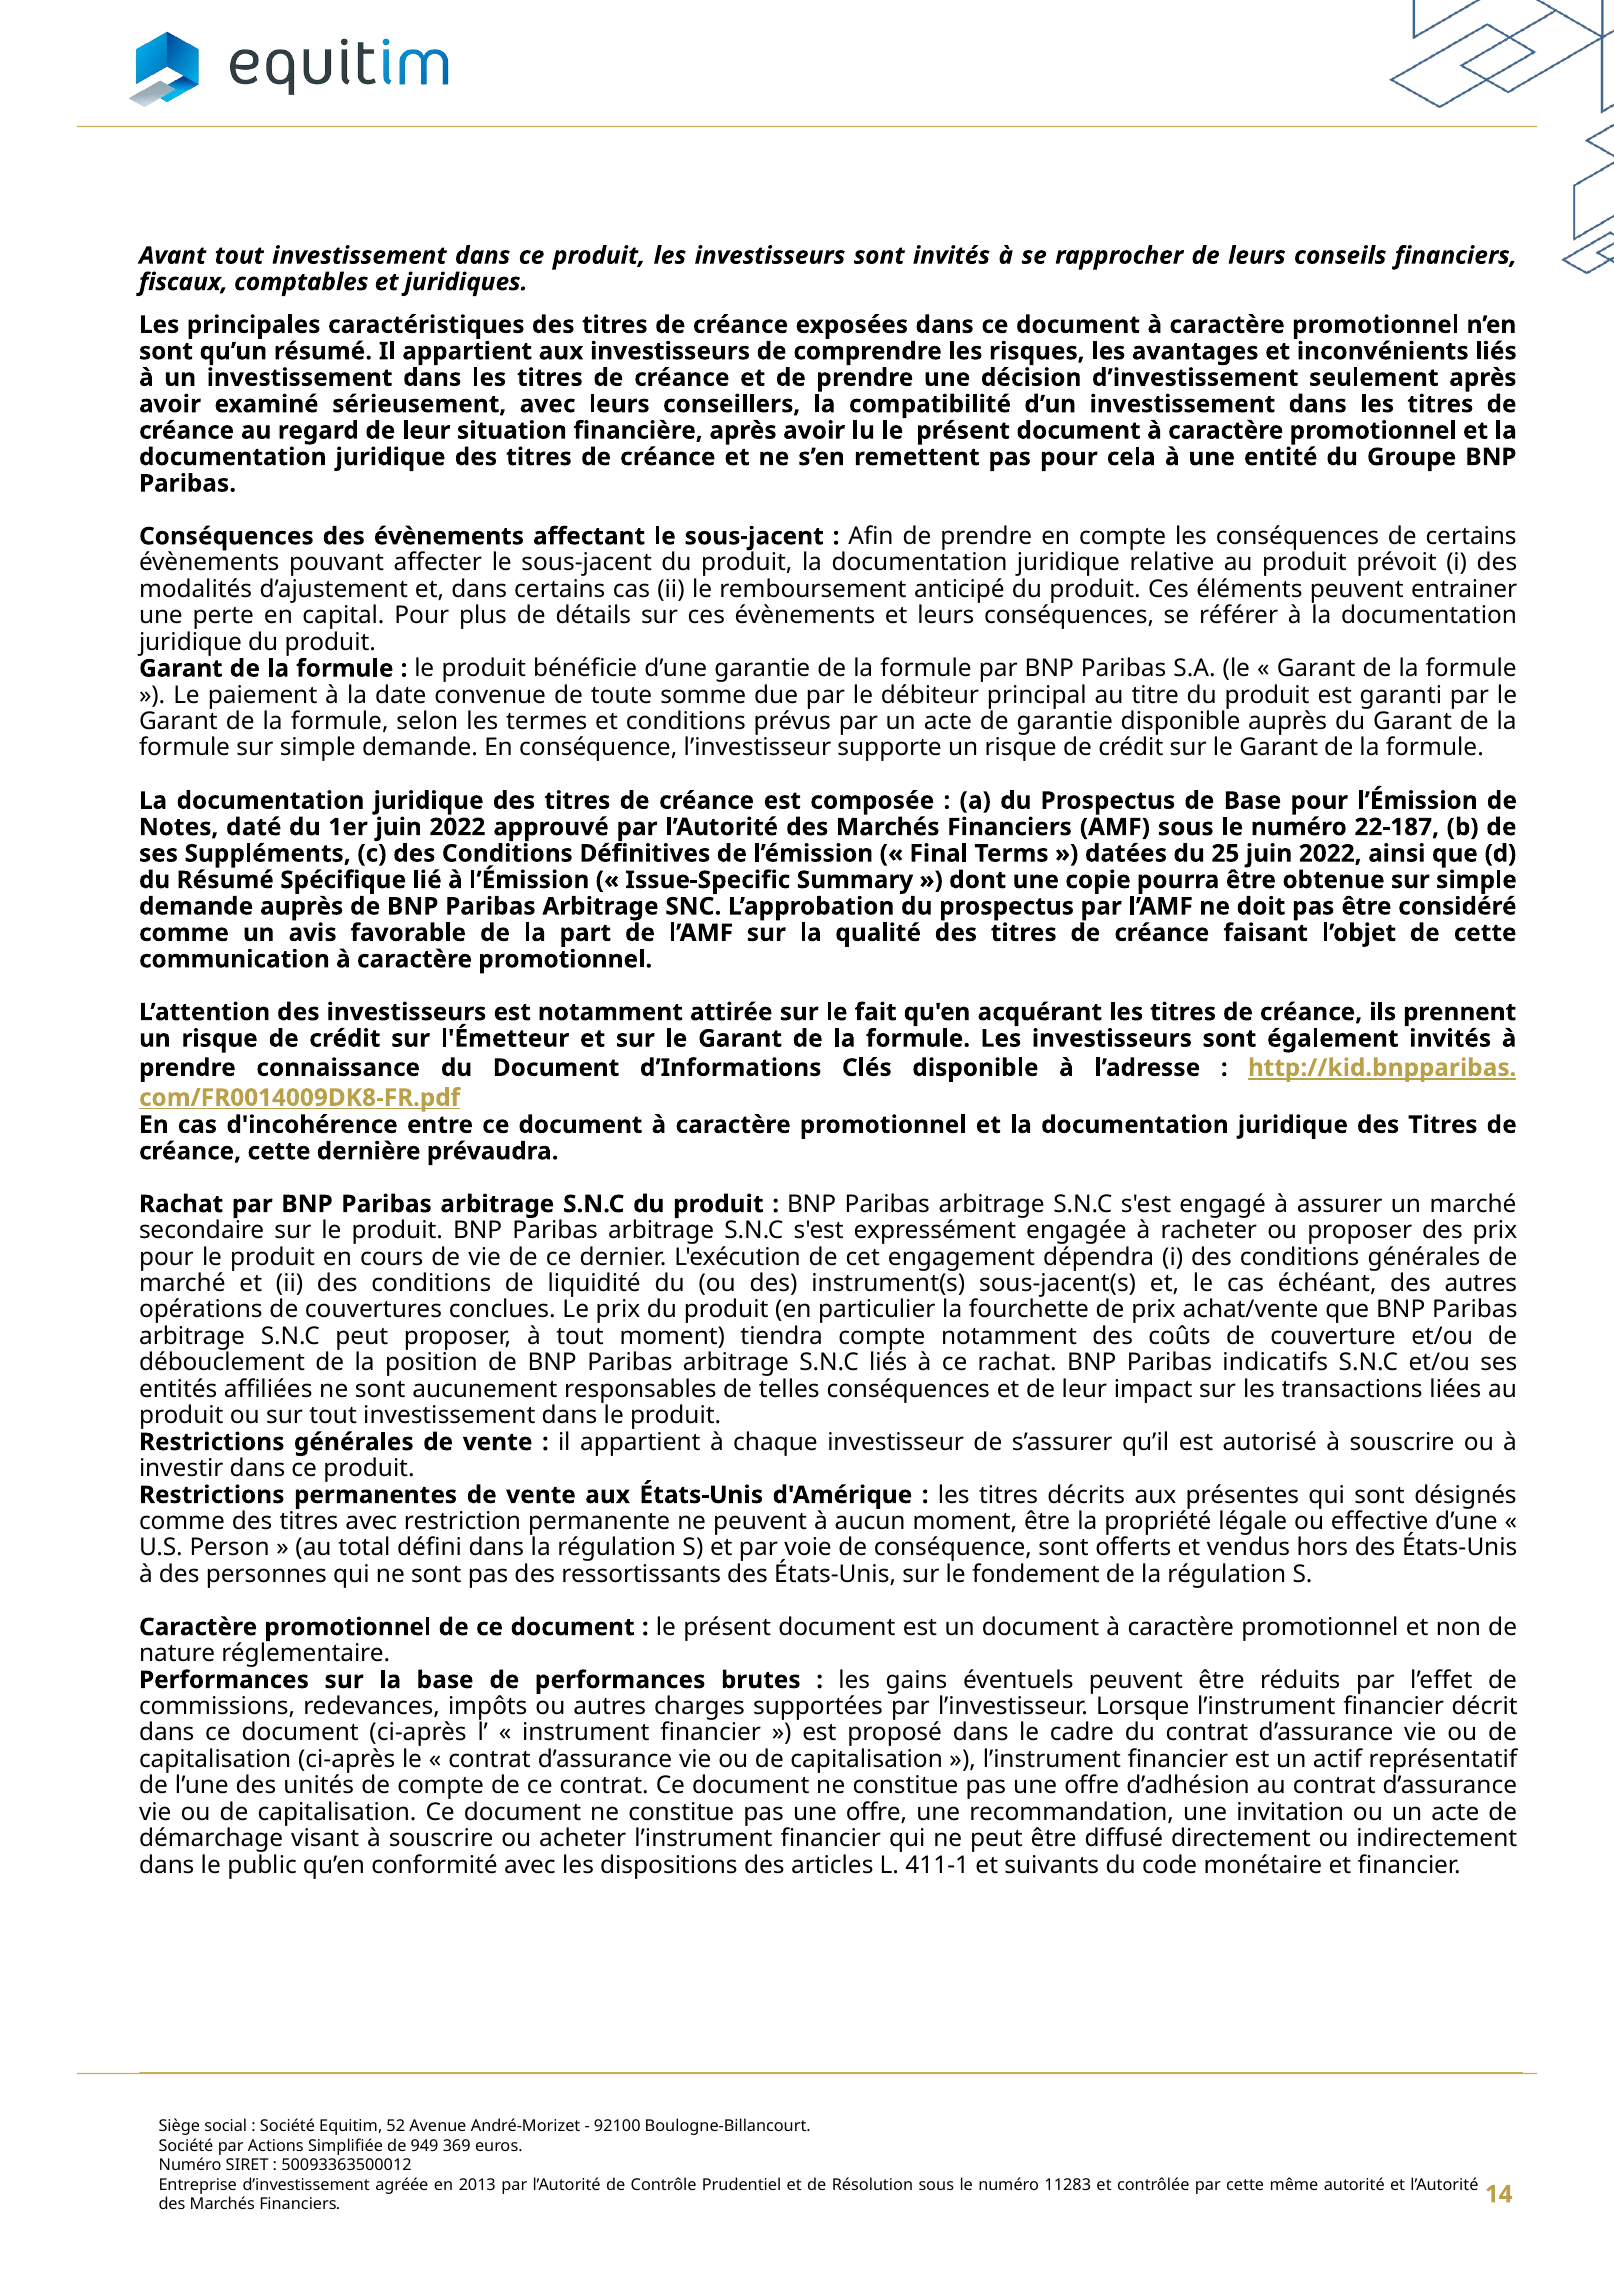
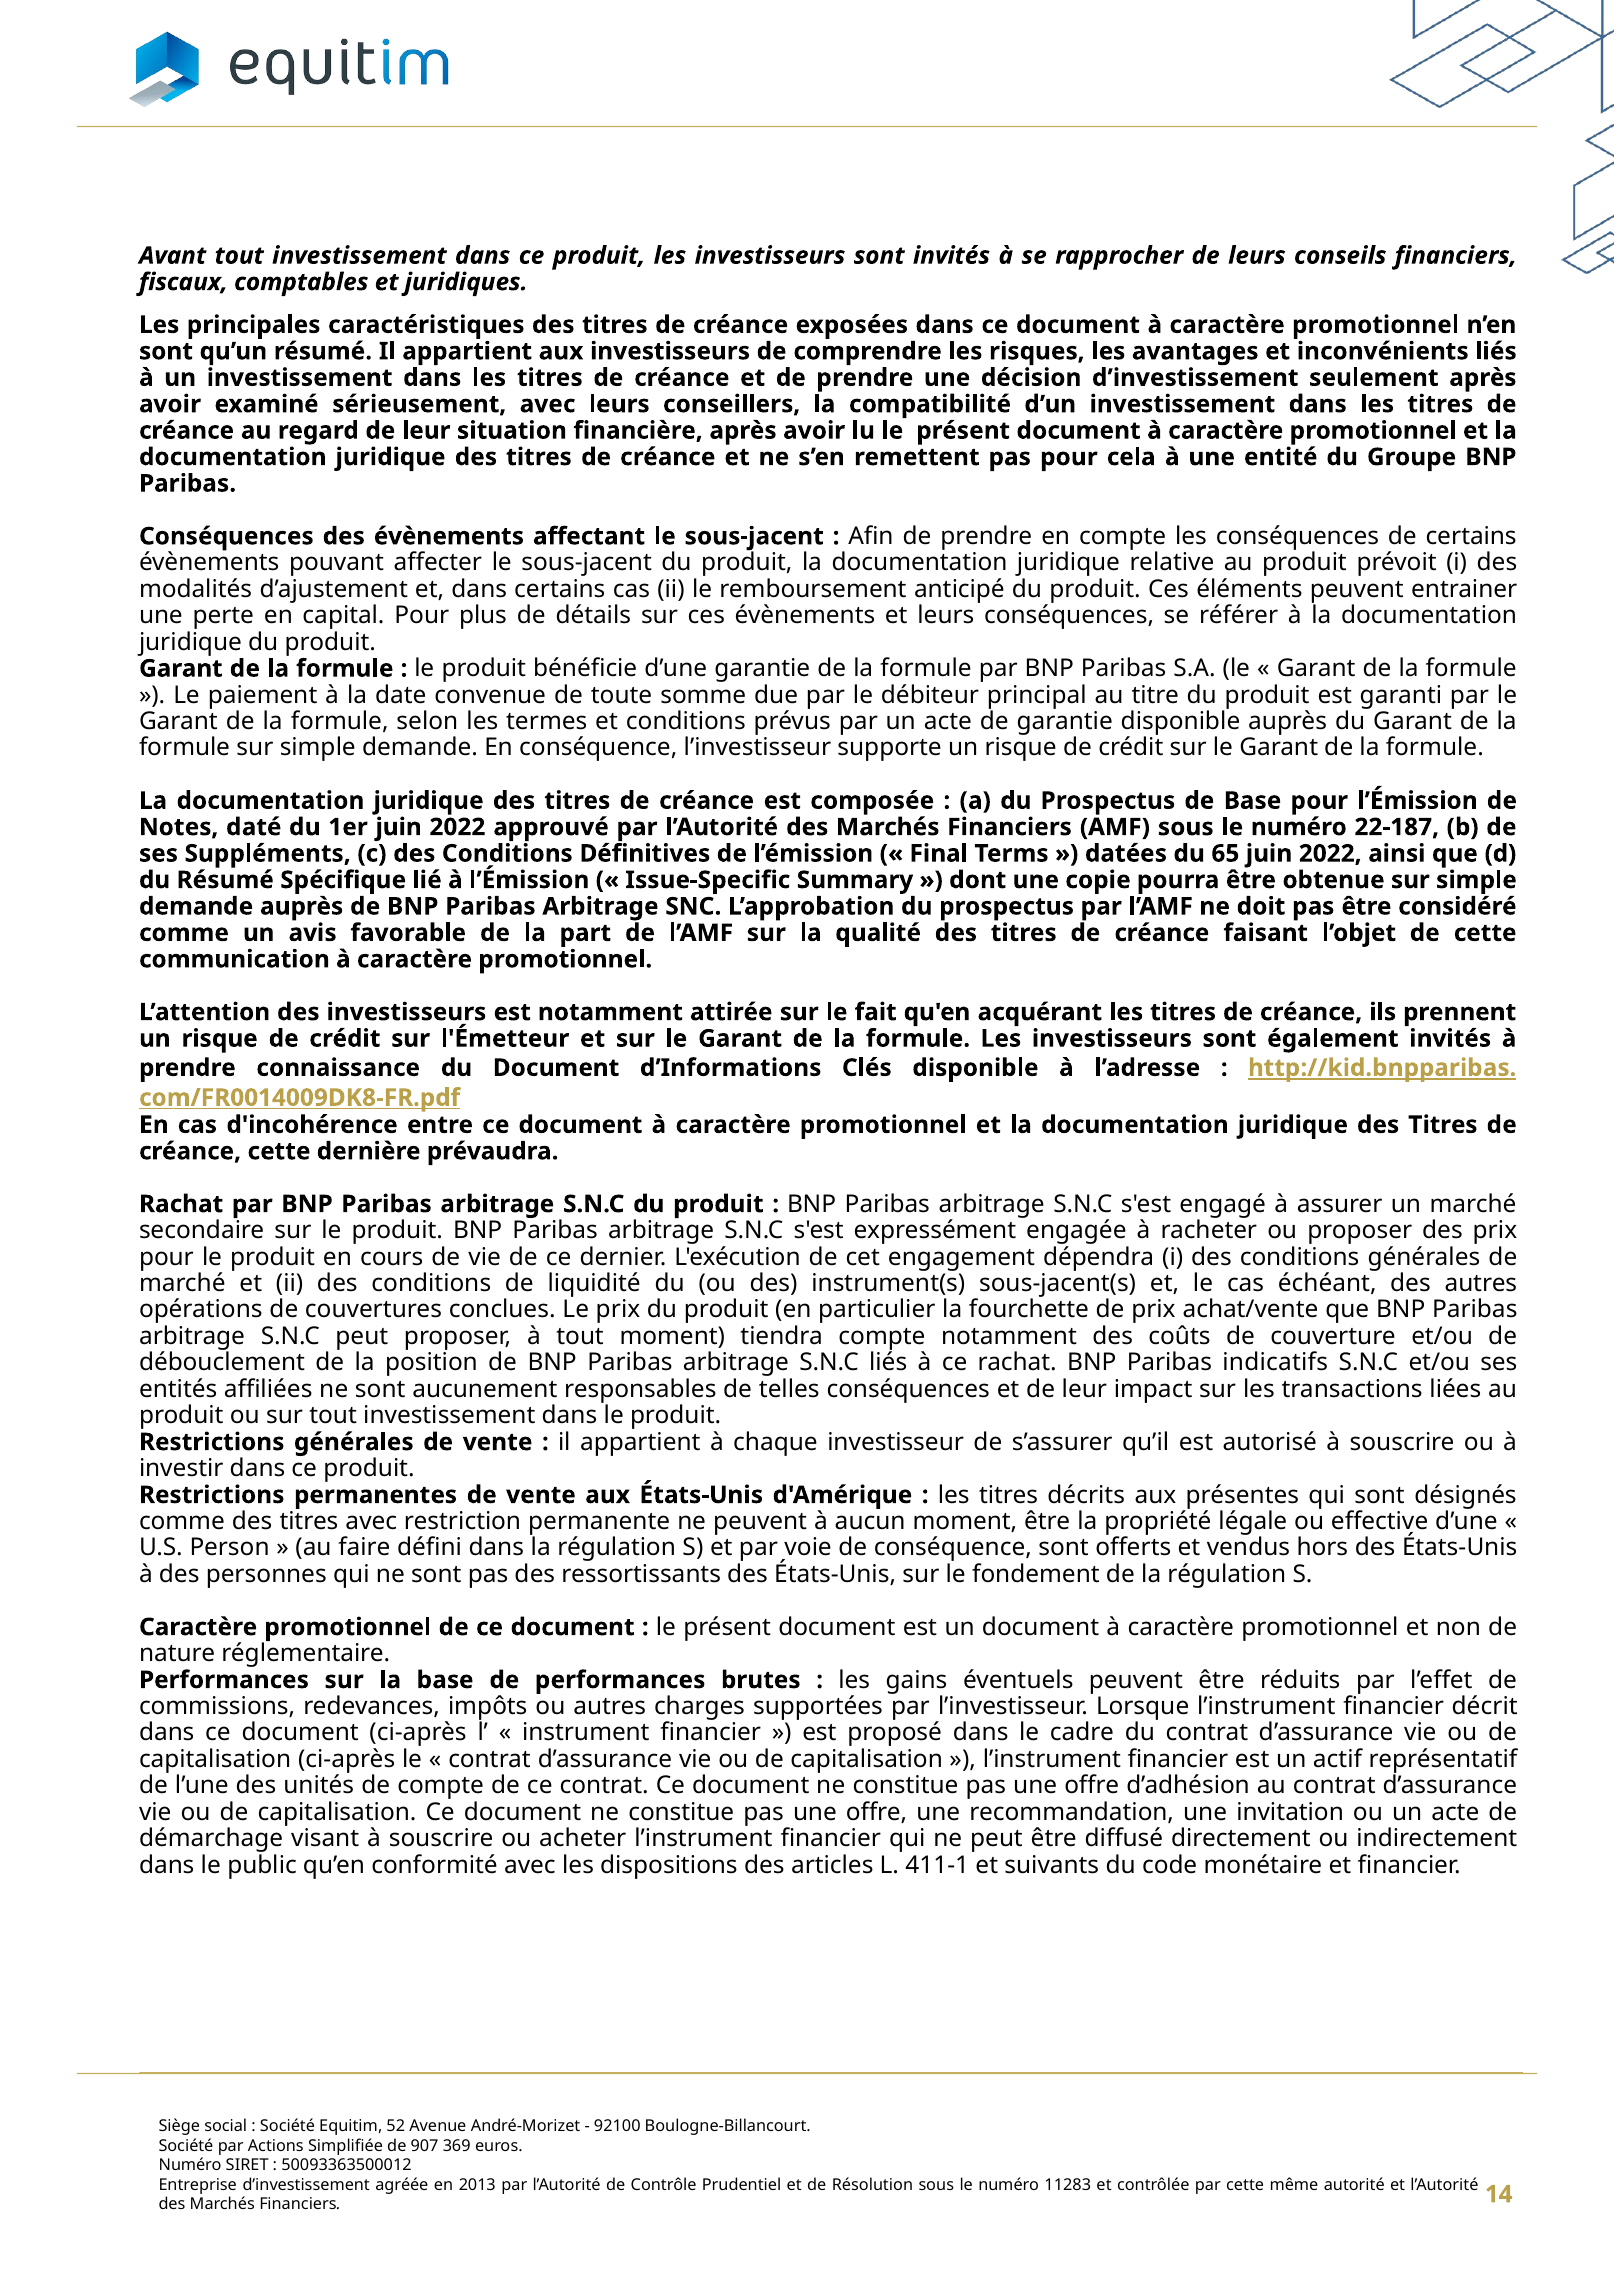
25: 25 -> 65
total: total -> faire
949: 949 -> 907
